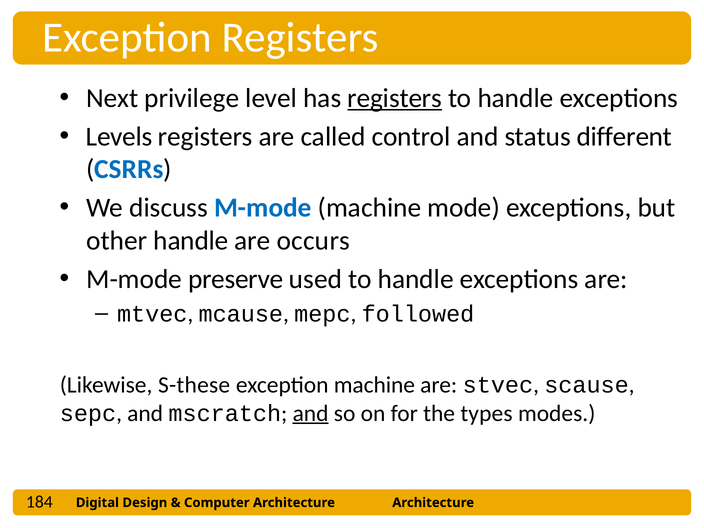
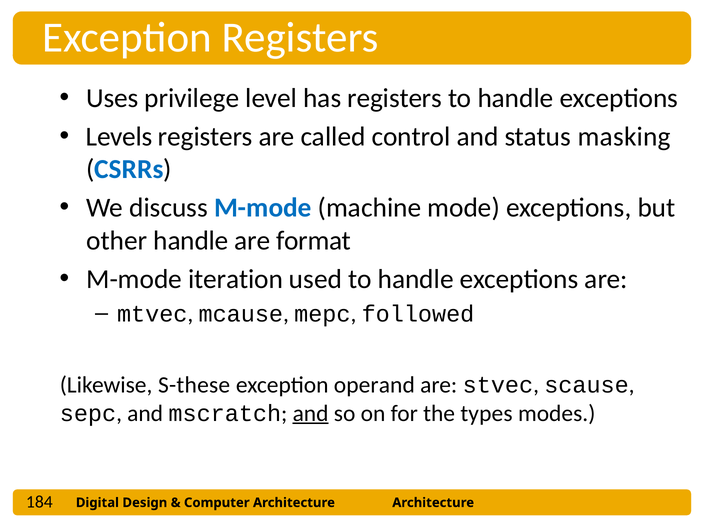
Next: Next -> Uses
registers at (395, 98) underline: present -> none
different: different -> masking
occurs: occurs -> format
preserve: preserve -> iteration
exception machine: machine -> operand
